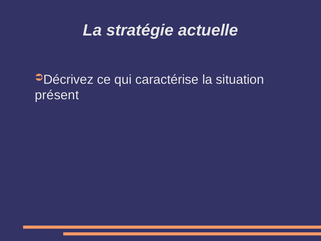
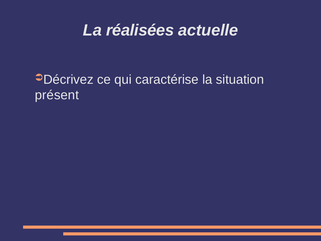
stratégie: stratégie -> réalisées
